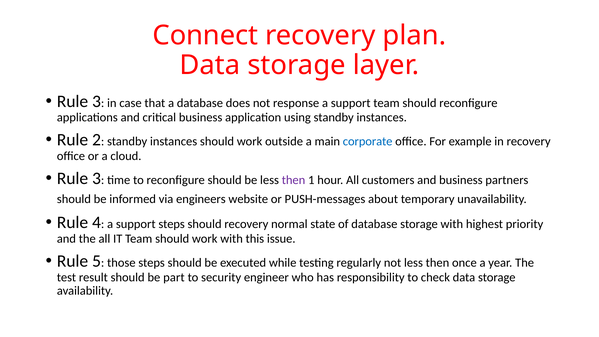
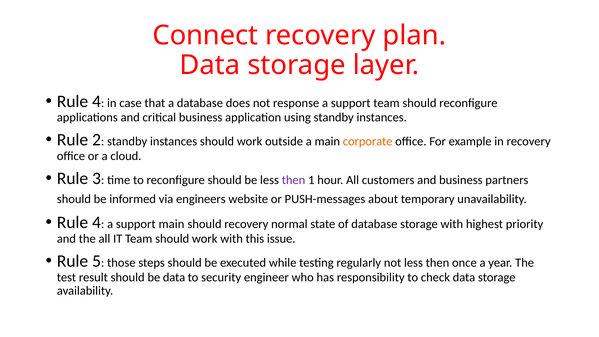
3 at (97, 101): 3 -> 4
corporate colour: blue -> orange
support steps: steps -> main
be part: part -> data
